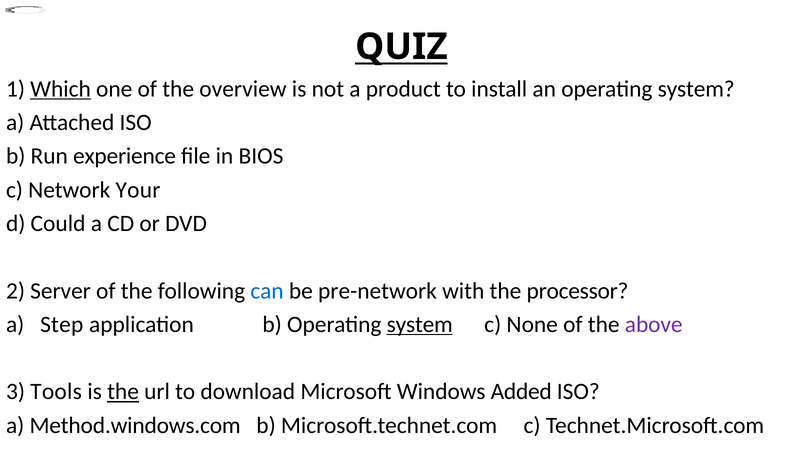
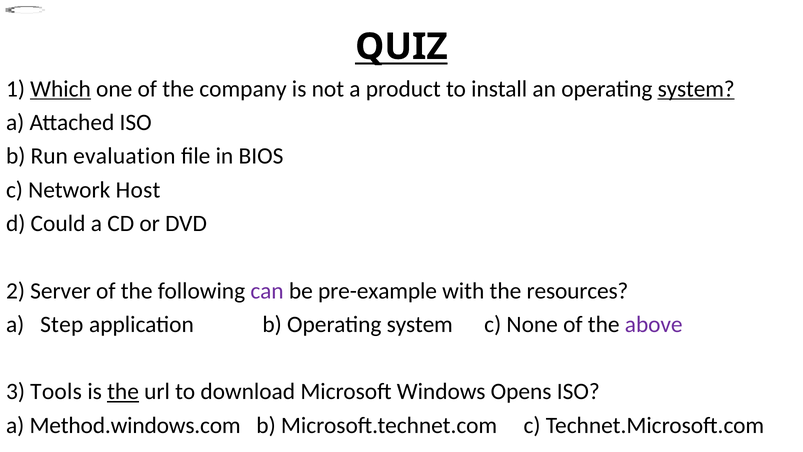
overview: overview -> company
system at (696, 89) underline: none -> present
experience: experience -> evaluation
Your: Your -> Host
can colour: blue -> purple
pre-network: pre-network -> pre-example
processor: processor -> resources
system at (420, 324) underline: present -> none
Added: Added -> Opens
